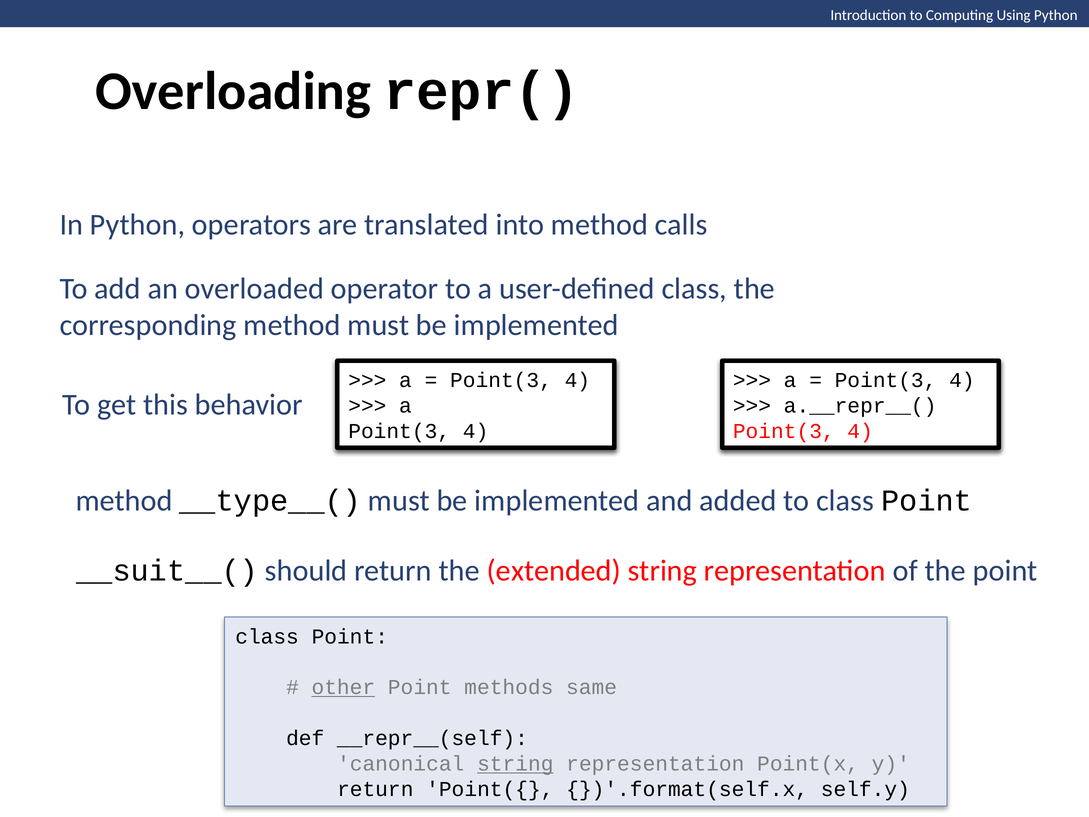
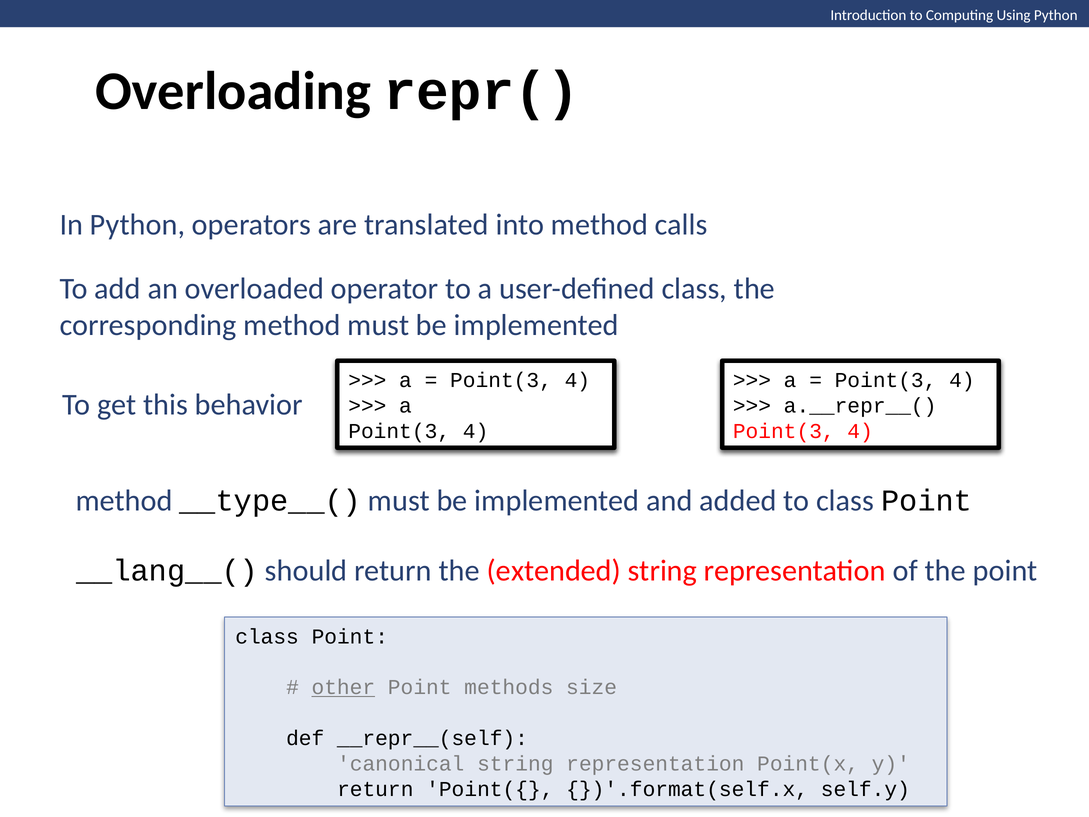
__suit__(: __suit__( -> __lang__(
same: same -> size
string at (515, 764) underline: present -> none
